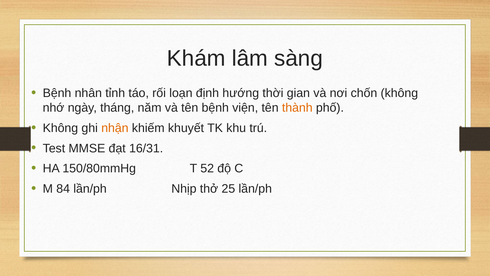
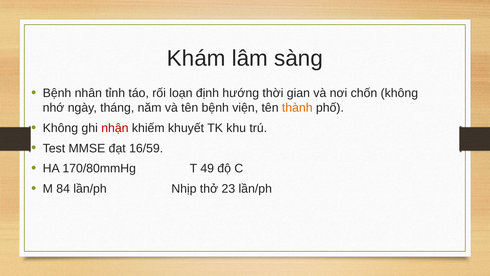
nhận colour: orange -> red
16/31: 16/31 -> 16/59
150/80mmHg: 150/80mmHg -> 170/80mmHg
52: 52 -> 49
25: 25 -> 23
